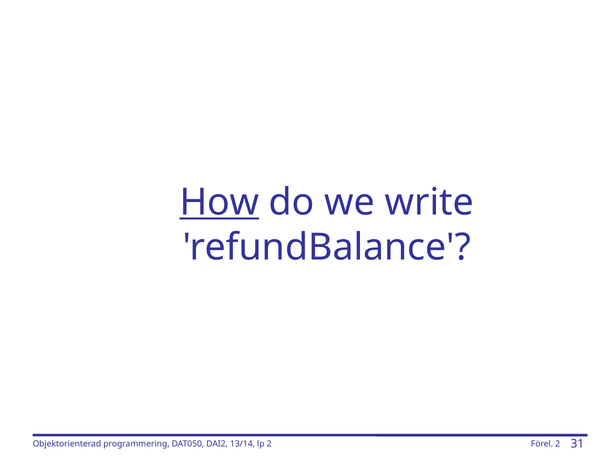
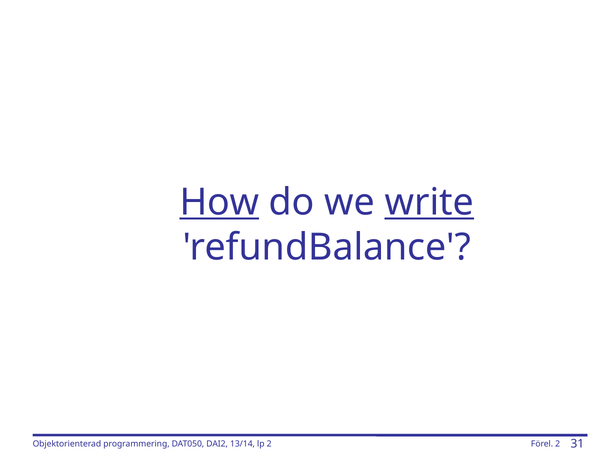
write underline: none -> present
